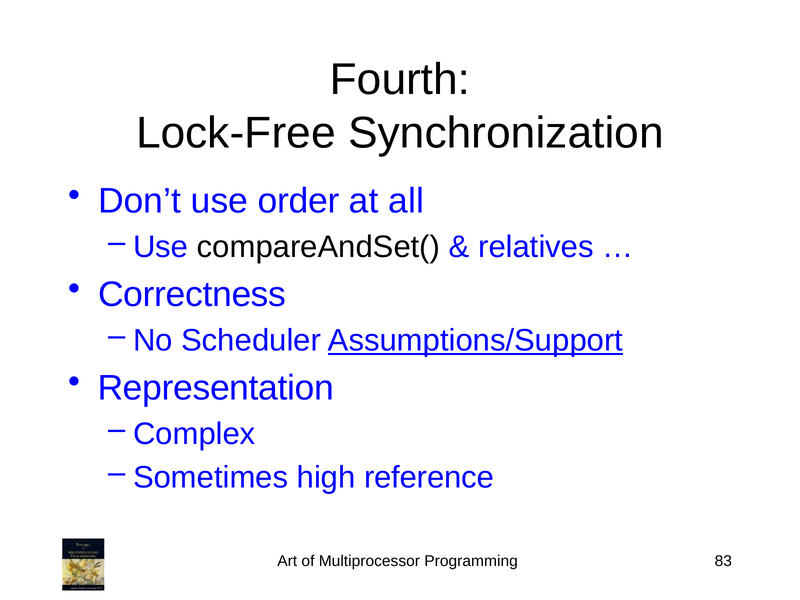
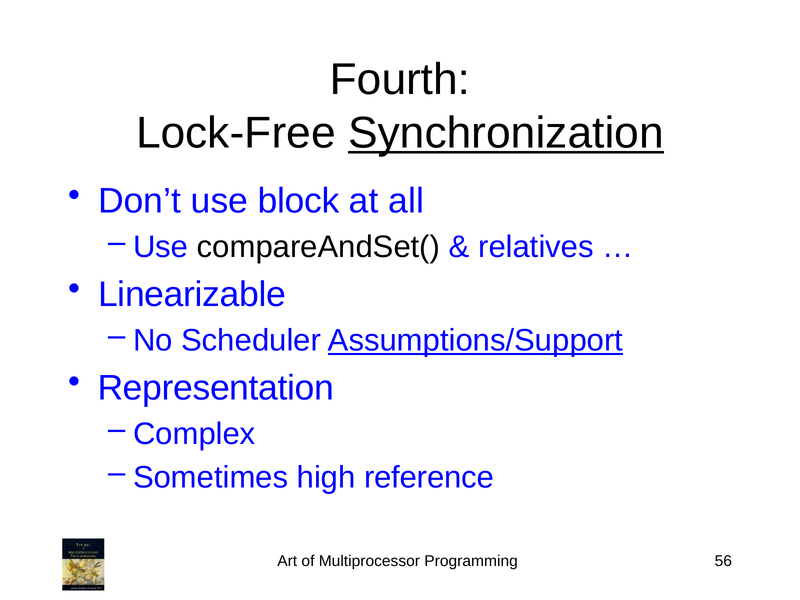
Synchronization underline: none -> present
order: order -> block
Correctness: Correctness -> Linearizable
83: 83 -> 56
